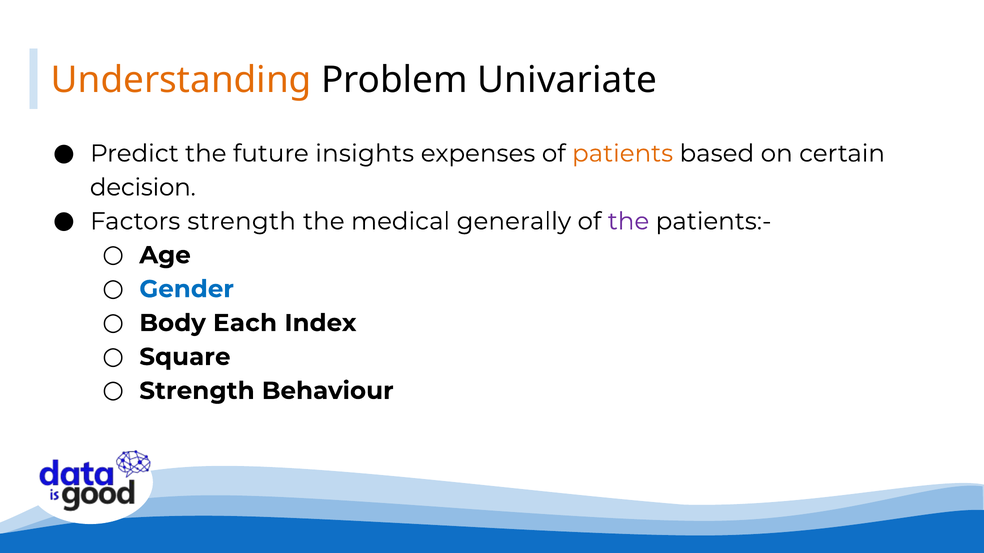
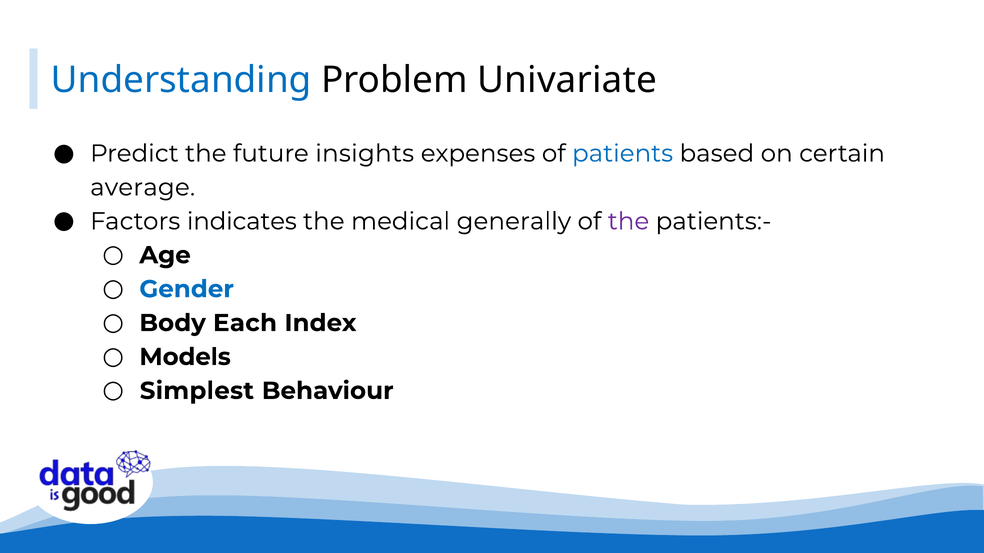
Understanding colour: orange -> blue
patients colour: orange -> blue
decision: decision -> average
Factors strength: strength -> indicates
Square: Square -> Models
Strength at (197, 391): Strength -> Simplest
